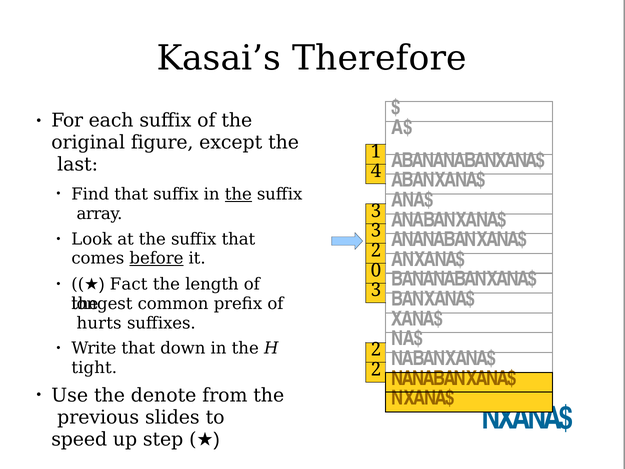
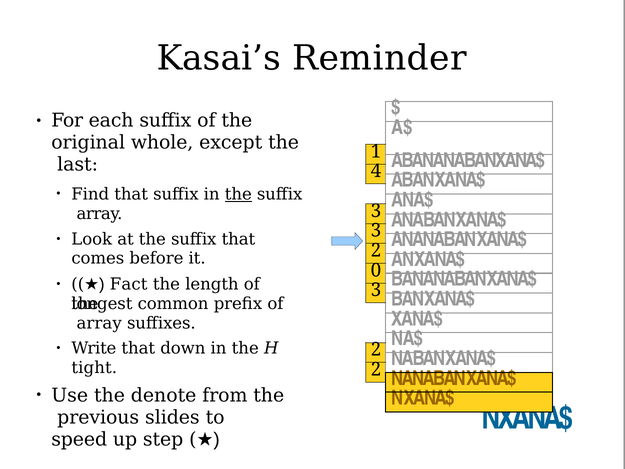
Therefore: Therefore -> Reminder
figure: figure -> whole
before underline: present -> none
hurts at (99, 323): hurts -> array
